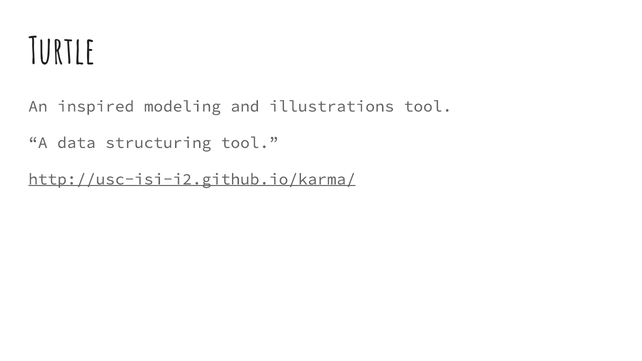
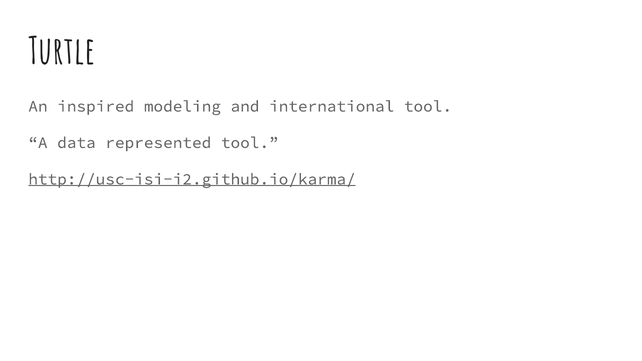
illustrations: illustrations -> international
structuring: structuring -> represented
